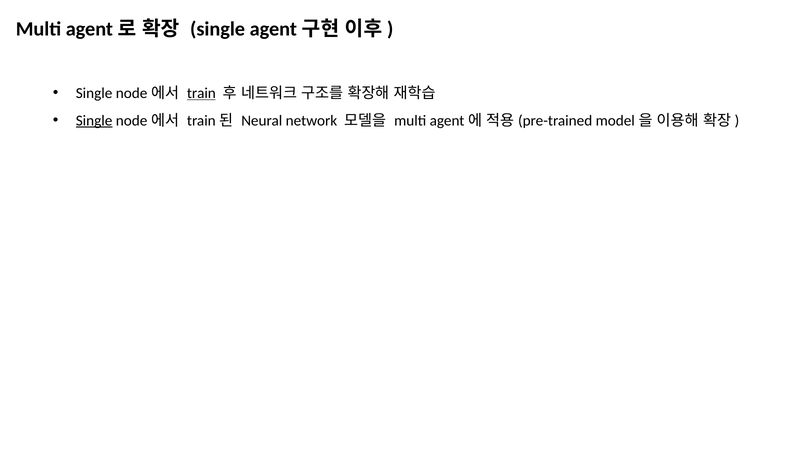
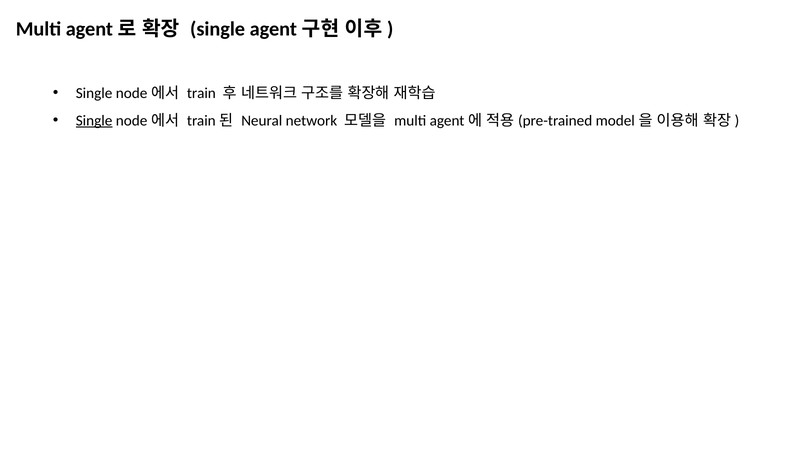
train underline: present -> none
